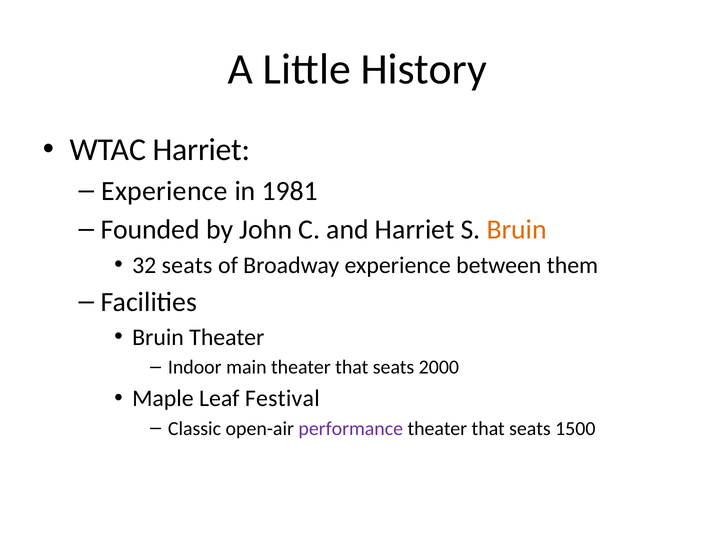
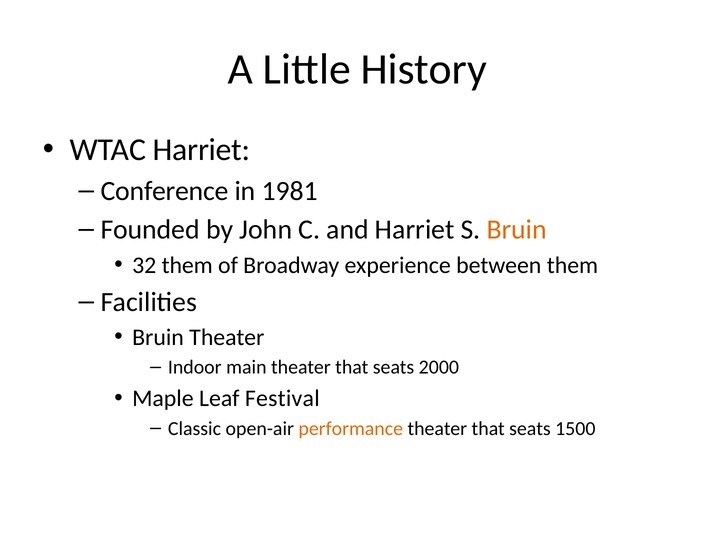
Experience at (164, 191): Experience -> Conference
32 seats: seats -> them
performance colour: purple -> orange
